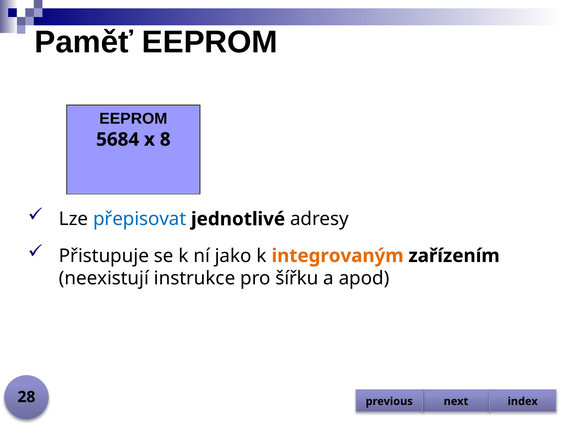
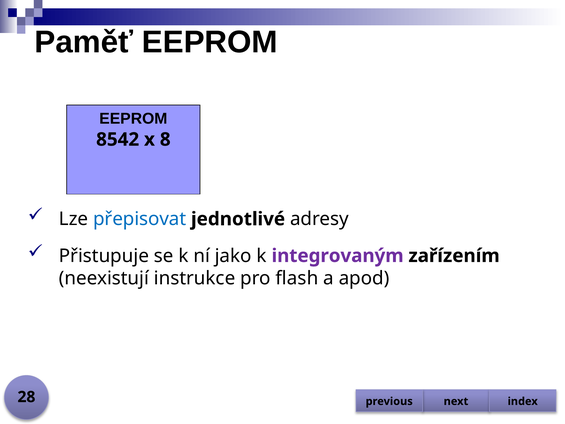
5684: 5684 -> 8542
integrovaným colour: orange -> purple
šířku: šířku -> flash
